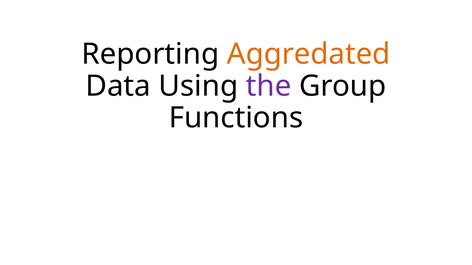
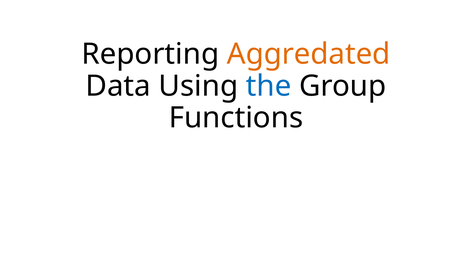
the colour: purple -> blue
